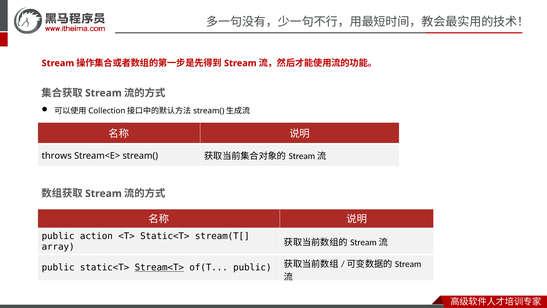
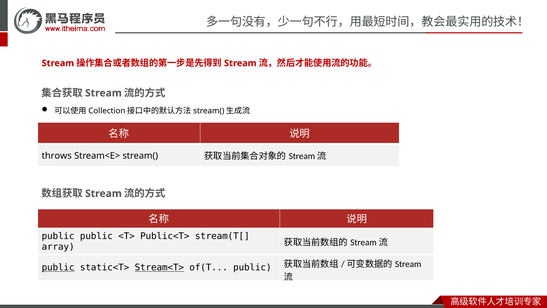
public action: action -> public
<T> Static<T>: Static<T> -> Public<T>
public at (58, 267) underline: none -> present
